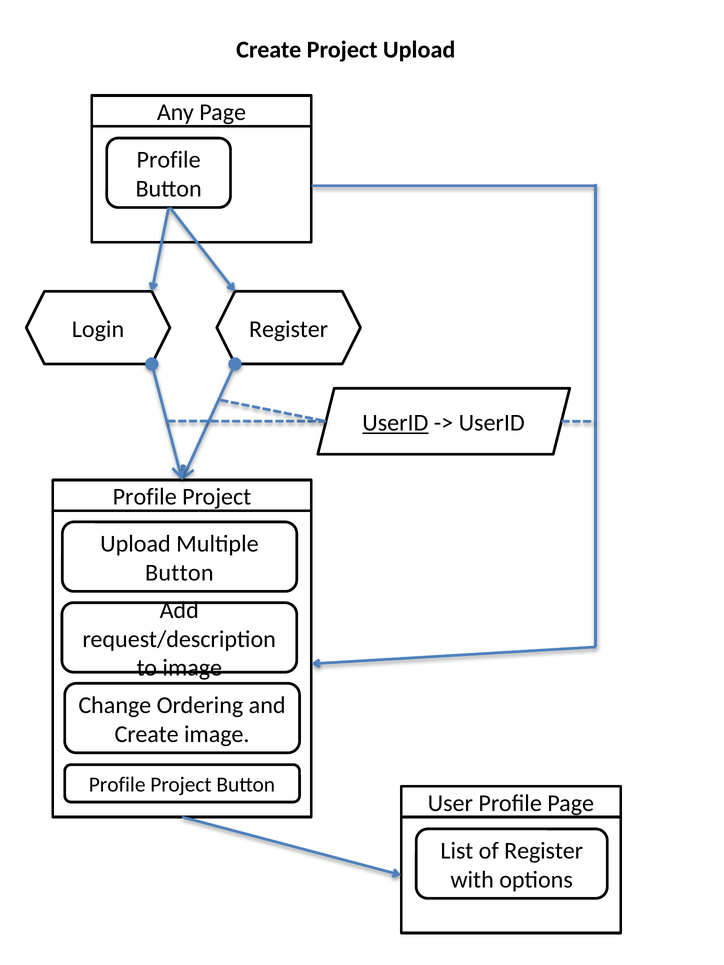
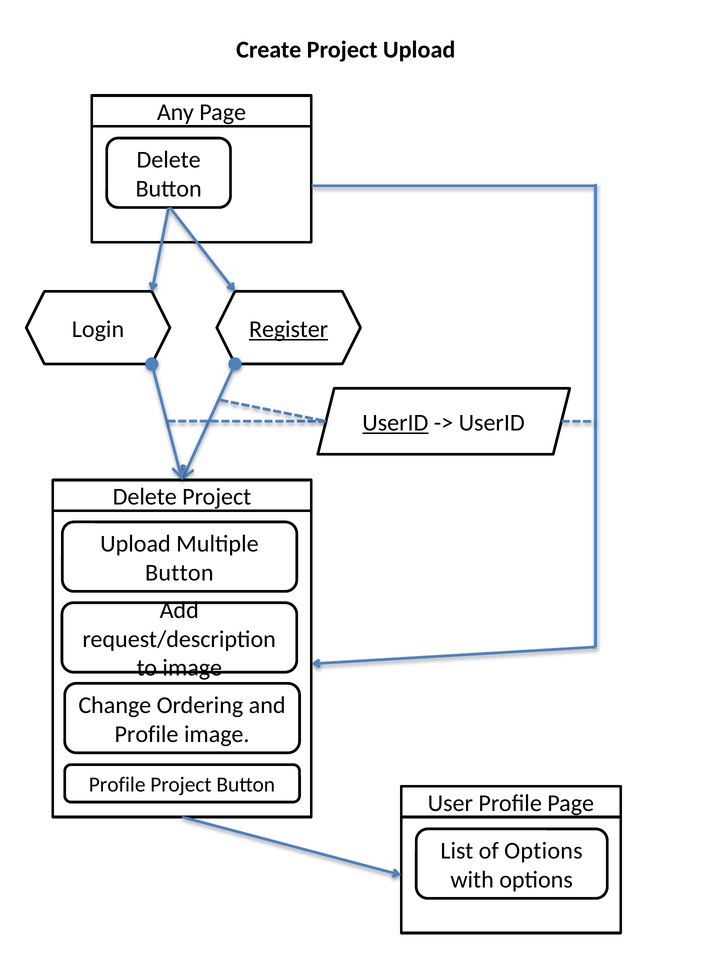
Profile at (169, 160): Profile -> Delete
Register at (289, 329) underline: none -> present
Profile at (145, 497): Profile -> Delete
Create at (147, 734): Create -> Profile
of Register: Register -> Options
